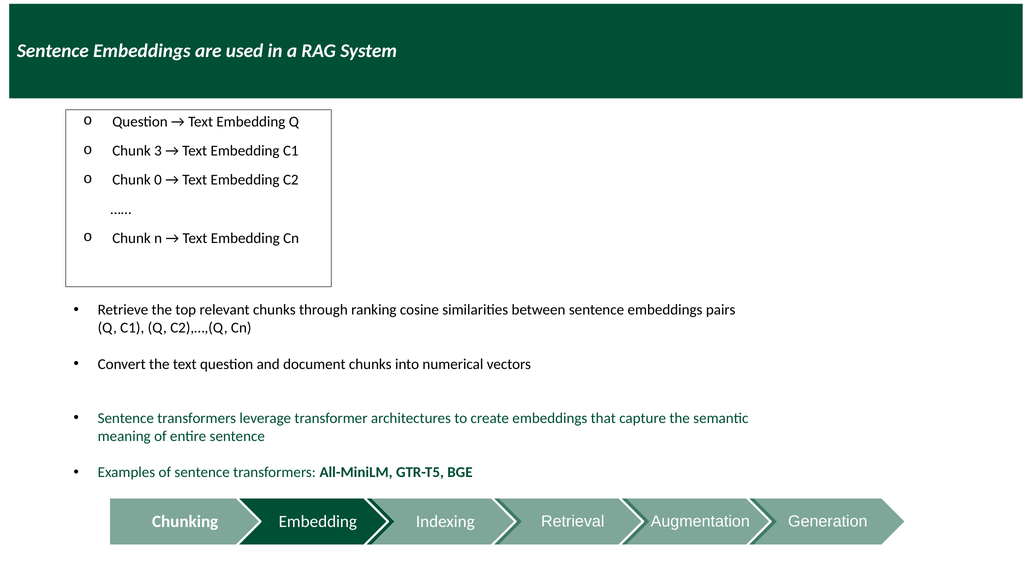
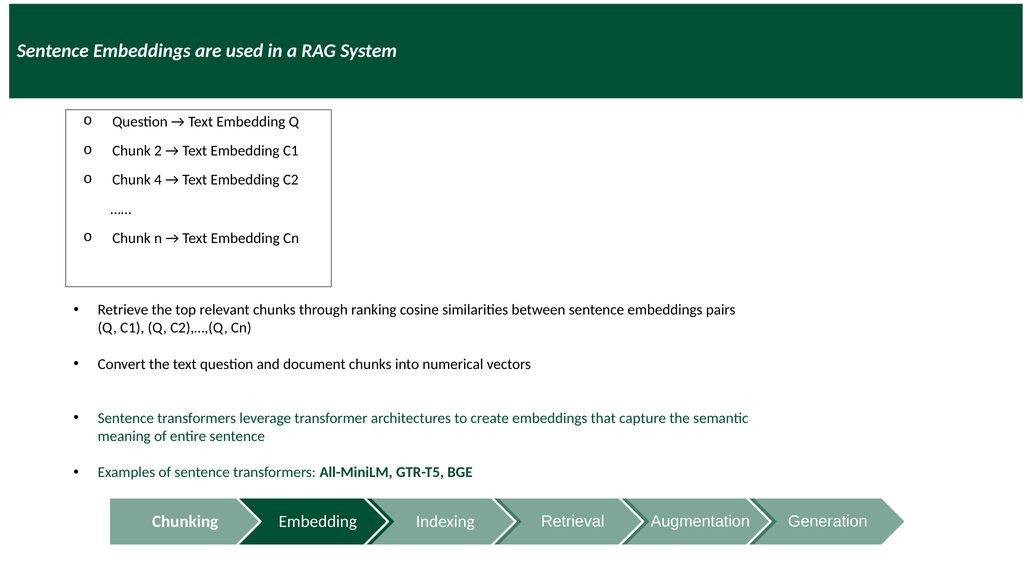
3: 3 -> 2
0: 0 -> 4
